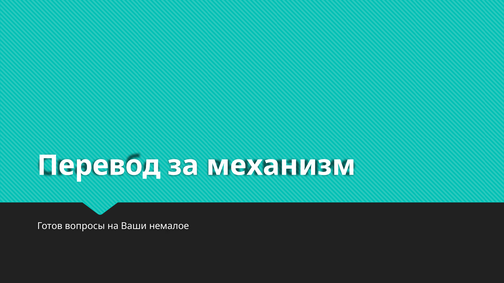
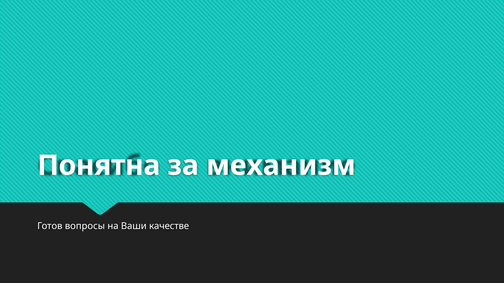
Перевод: Перевод -> Понятна
немалое: немалое -> качестве
